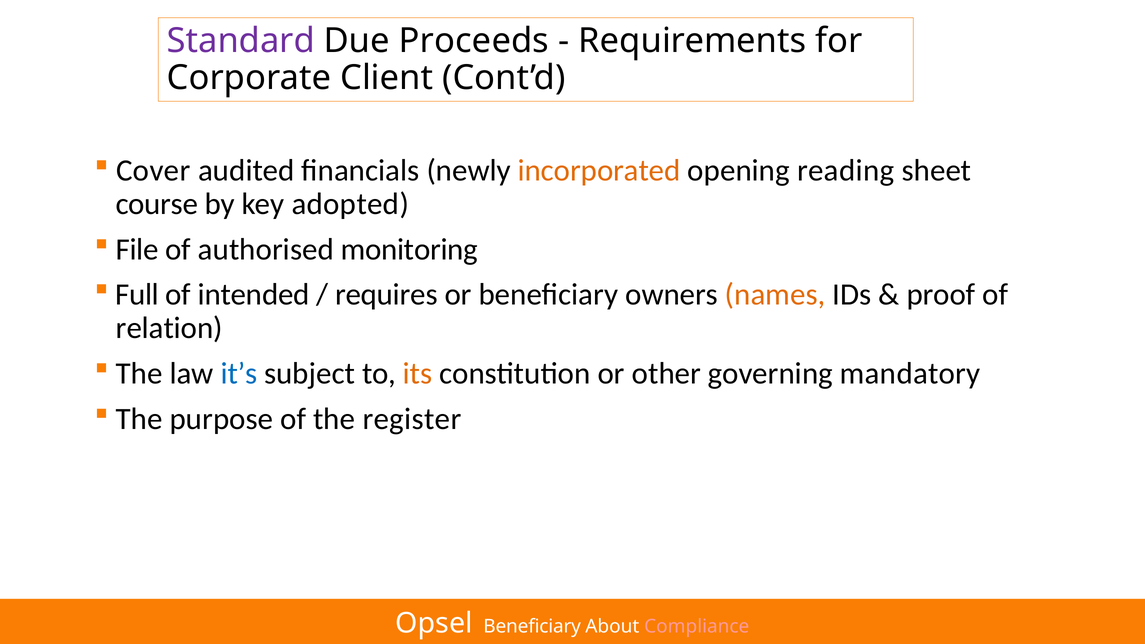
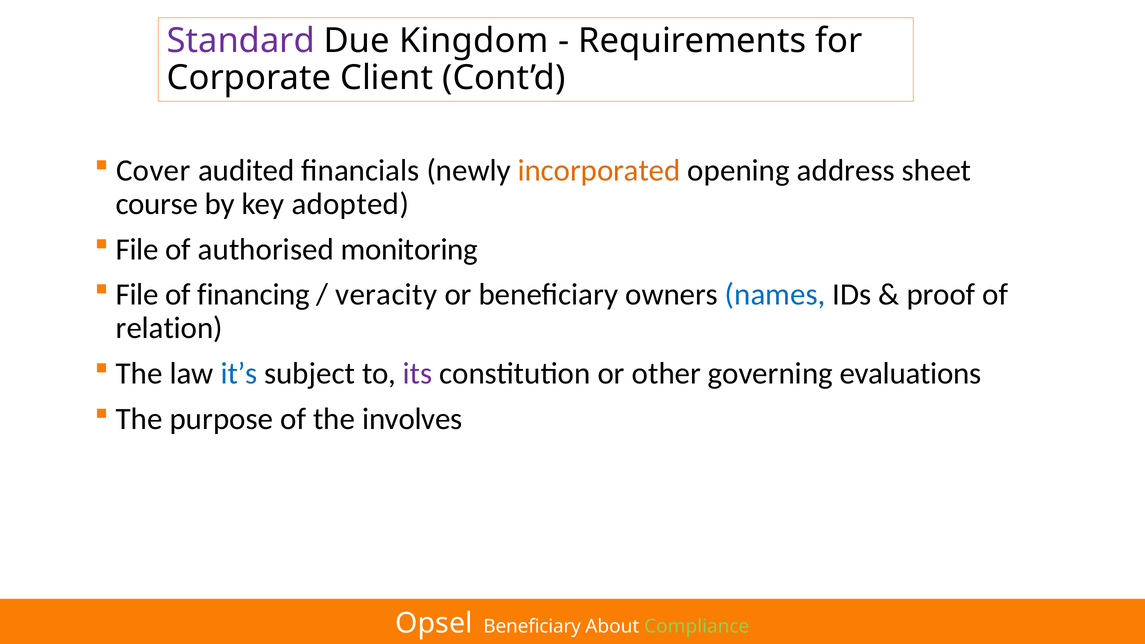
Proceeds: Proceeds -> Kingdom
reading: reading -> address
Full at (137, 295): Full -> File
intended: intended -> financing
requires: requires -> veracity
names colour: orange -> blue
its colour: orange -> purple
mandatory: mandatory -> evaluations
register: register -> involves
Compliance colour: pink -> light green
